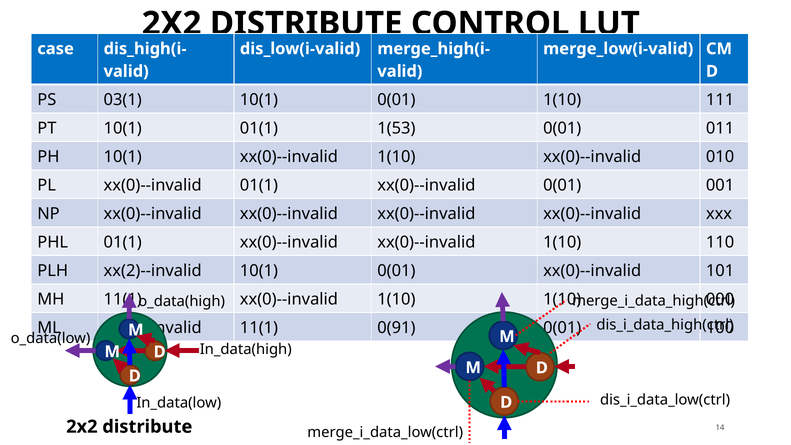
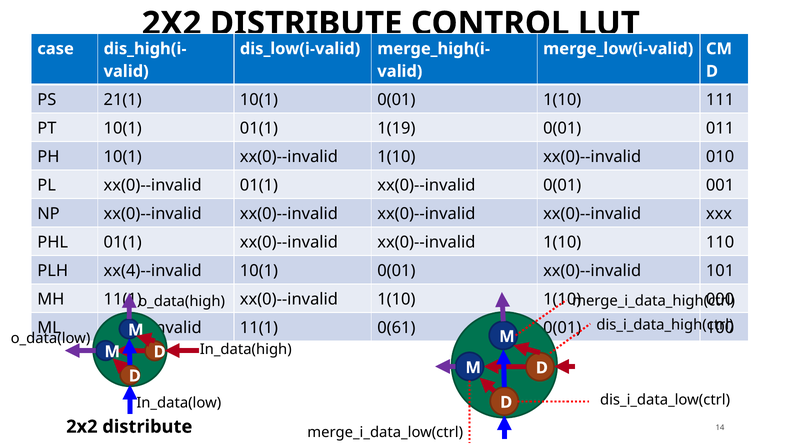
03(1: 03(1 -> 21(1
1(53: 1(53 -> 1(19
xx(2)--invalid: xx(2)--invalid -> xx(4)--invalid
0(91: 0(91 -> 0(61
